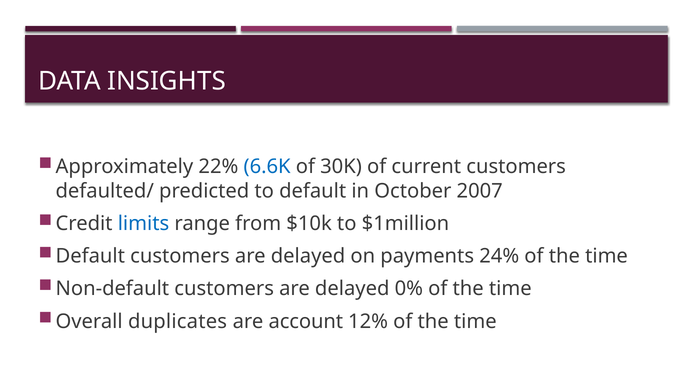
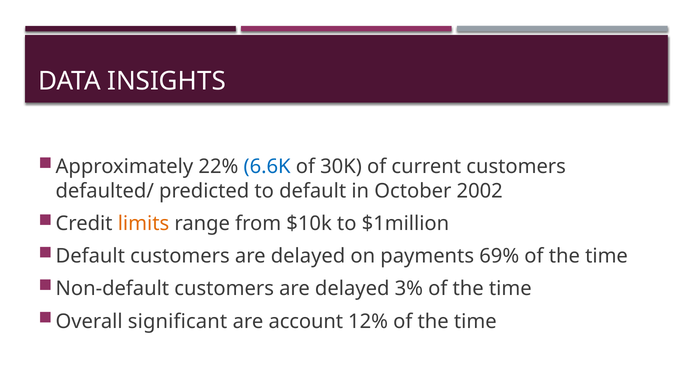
2007: 2007 -> 2002
limits colour: blue -> orange
24%: 24% -> 69%
0%: 0% -> 3%
duplicates: duplicates -> significant
